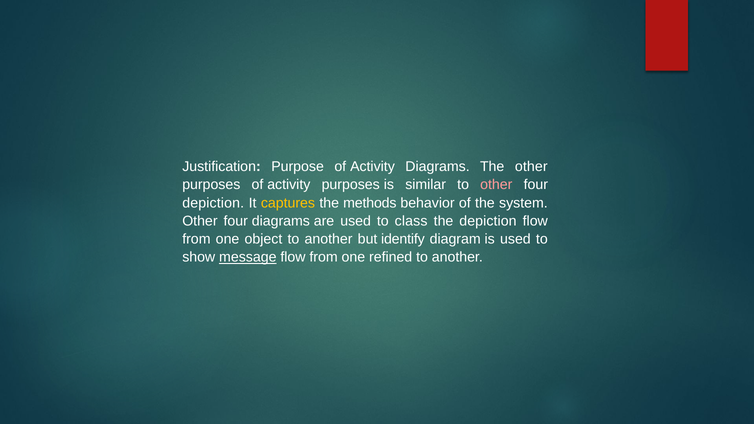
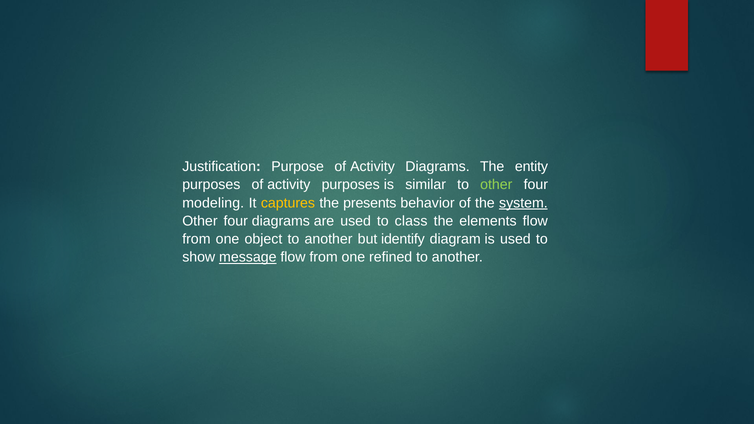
The other: other -> entity
other at (496, 185) colour: pink -> light green
depiction at (213, 203): depiction -> modeling
methods: methods -> presents
system underline: none -> present
the depiction: depiction -> elements
